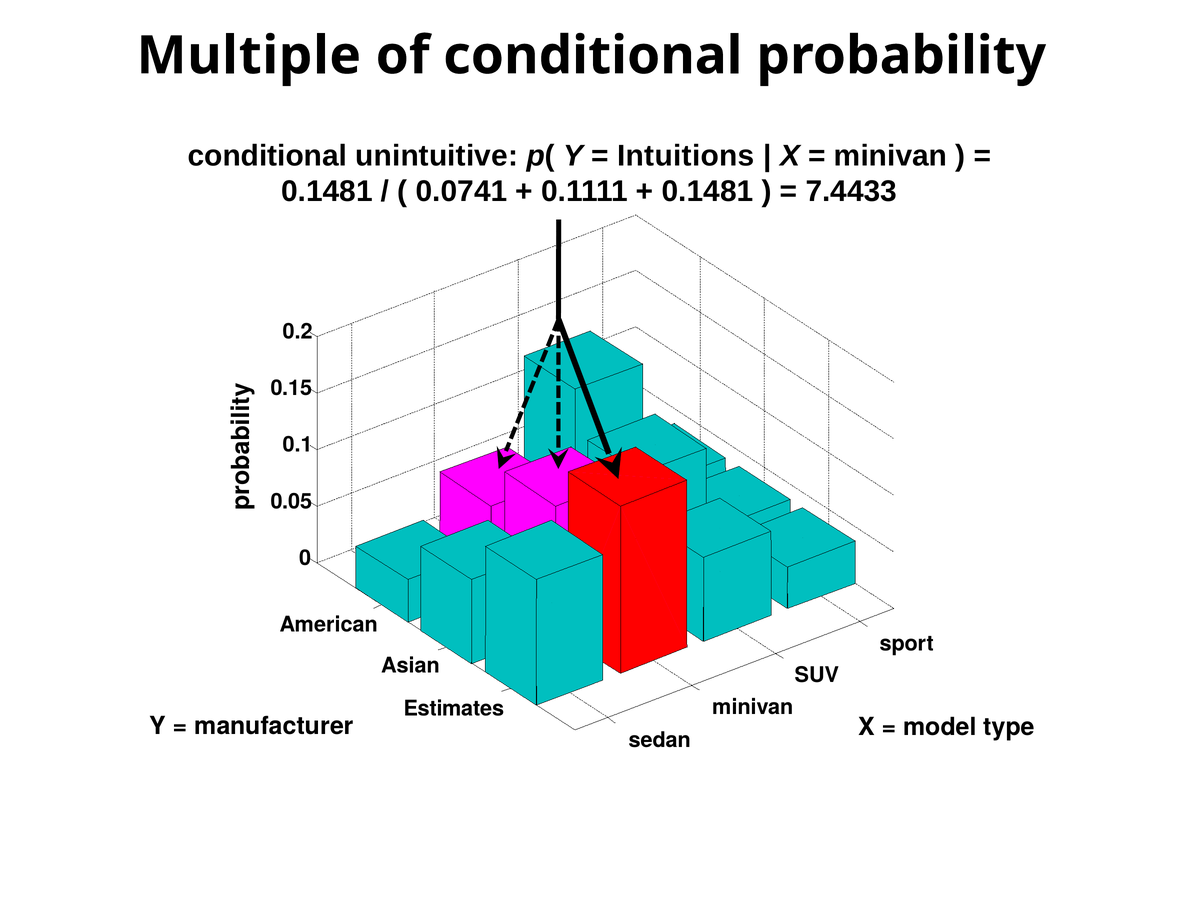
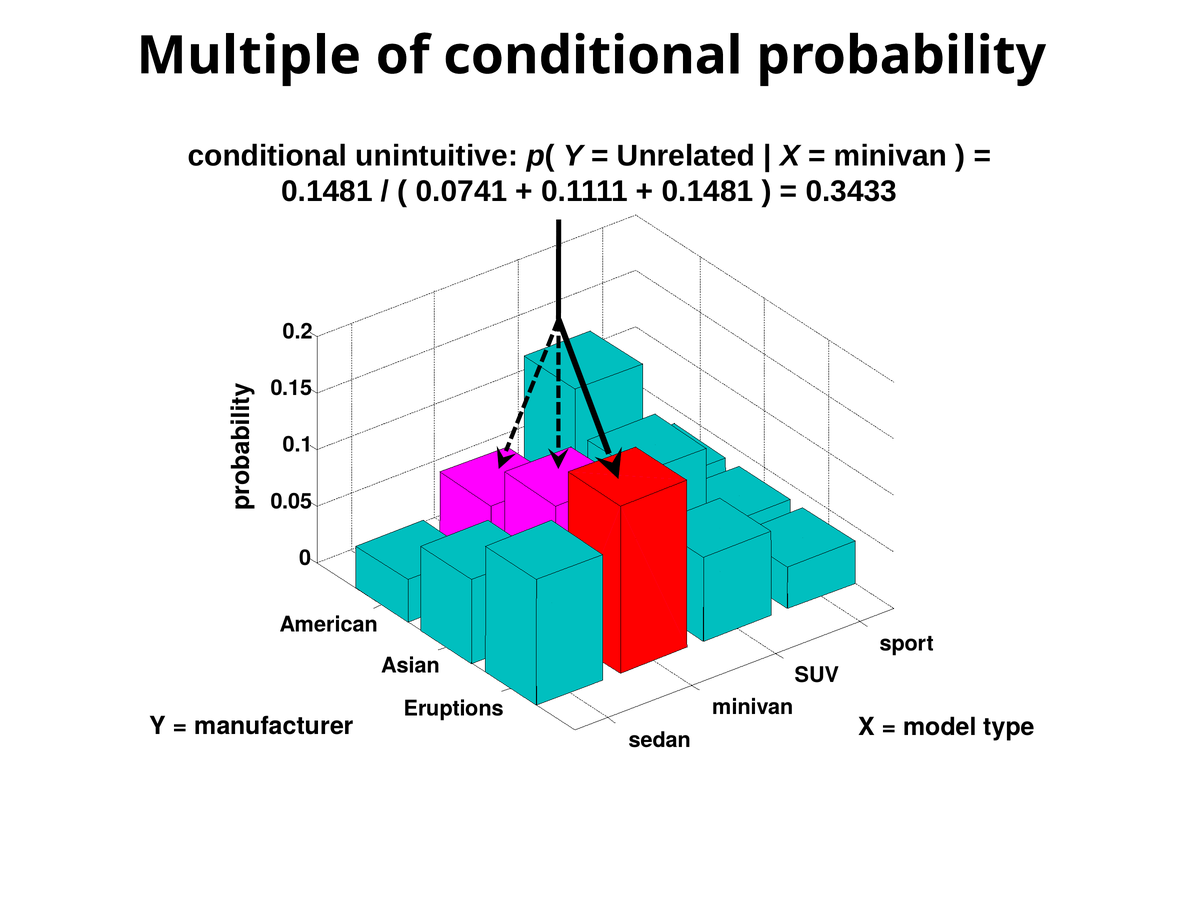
Intuitions: Intuitions -> Unrelated
7.4433: 7.4433 -> 0.3433
Estimates: Estimates -> Eruptions
